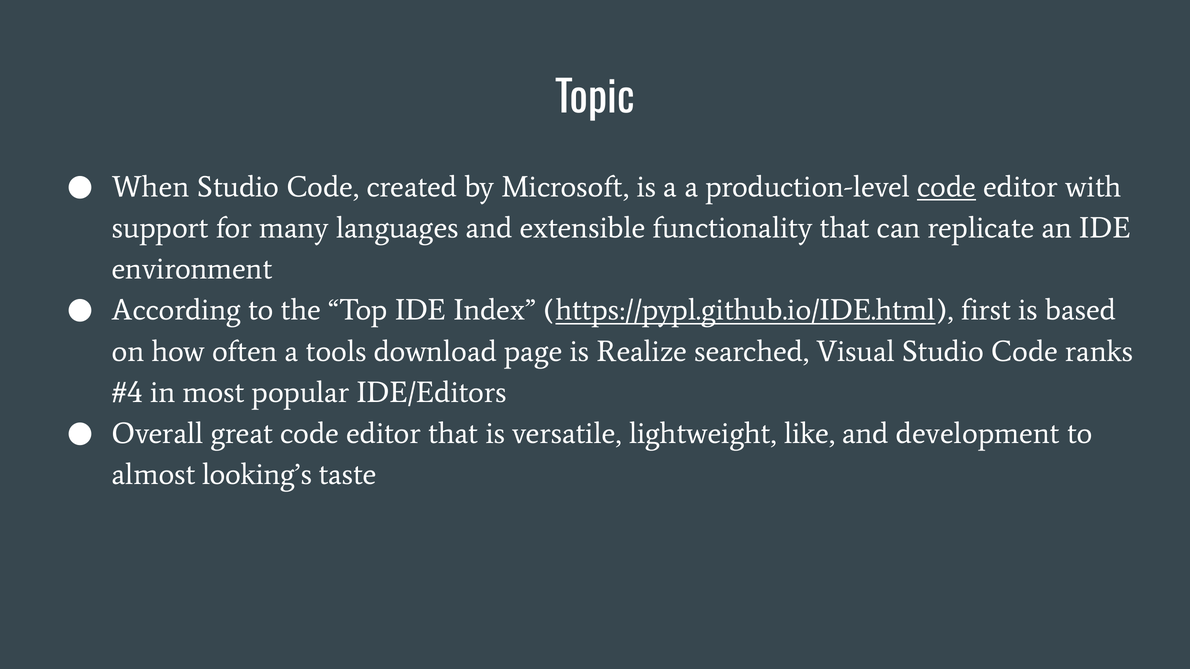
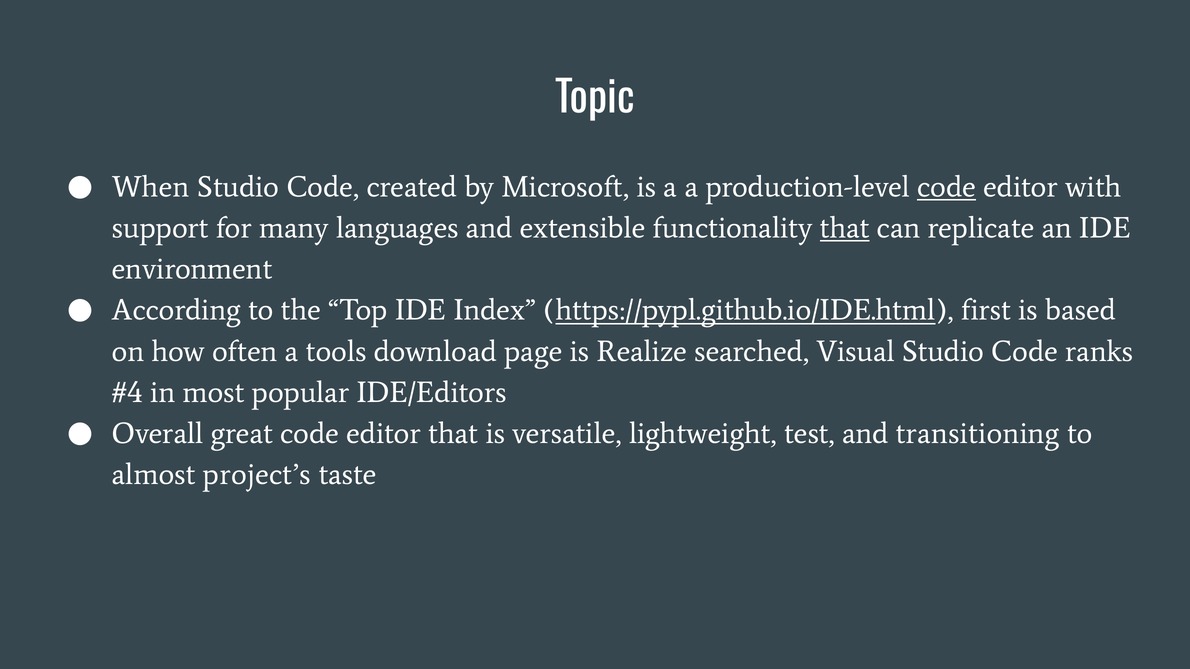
that at (845, 228) underline: none -> present
like: like -> test
development: development -> transitioning
looking’s: looking’s -> project’s
